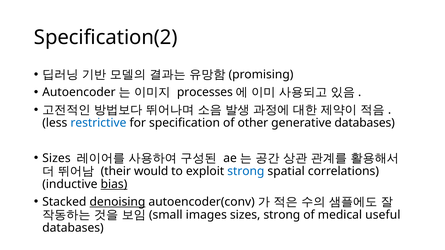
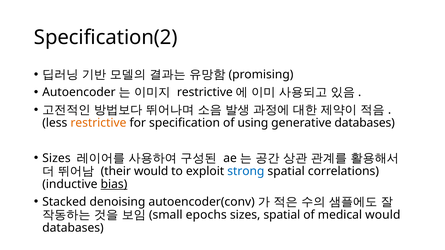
processes at (205, 92): processes -> restrictive
restrictive at (98, 123) colour: blue -> orange
other: other -> using
denoising underline: present -> none
images: images -> epochs
sizes strong: strong -> spatial
medical useful: useful -> would
